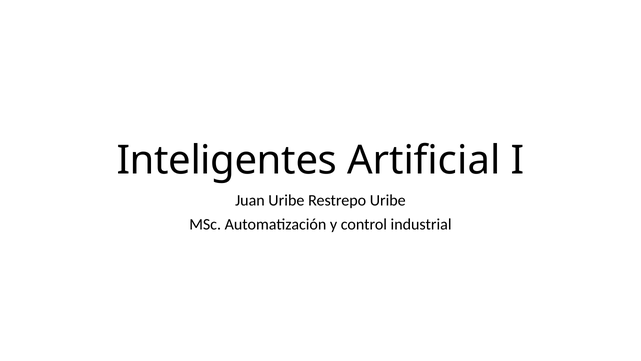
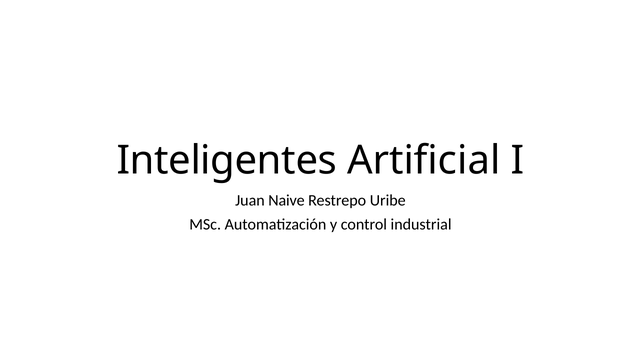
Juan Uribe: Uribe -> Naive
